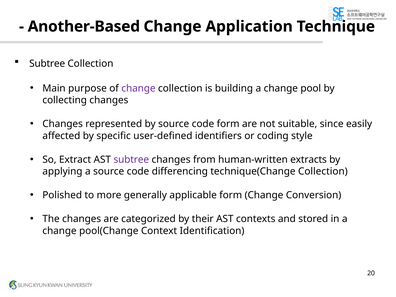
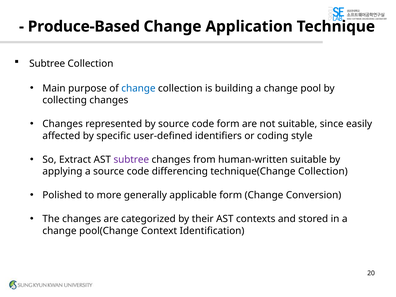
Another-Based: Another-Based -> Produce-Based
change at (138, 88) colour: purple -> blue
human-written extracts: extracts -> suitable
